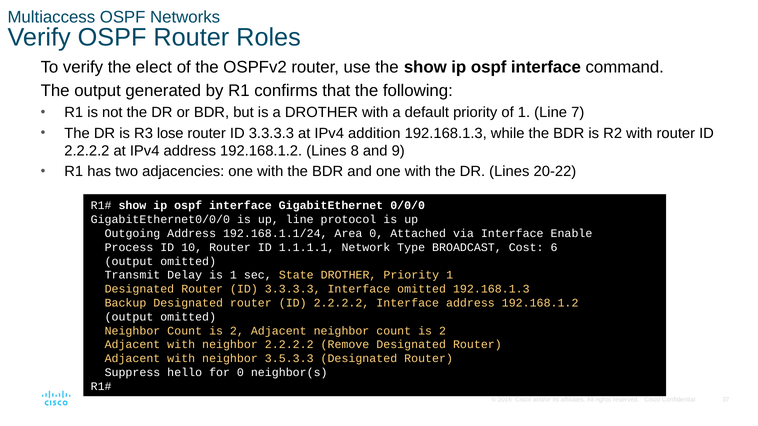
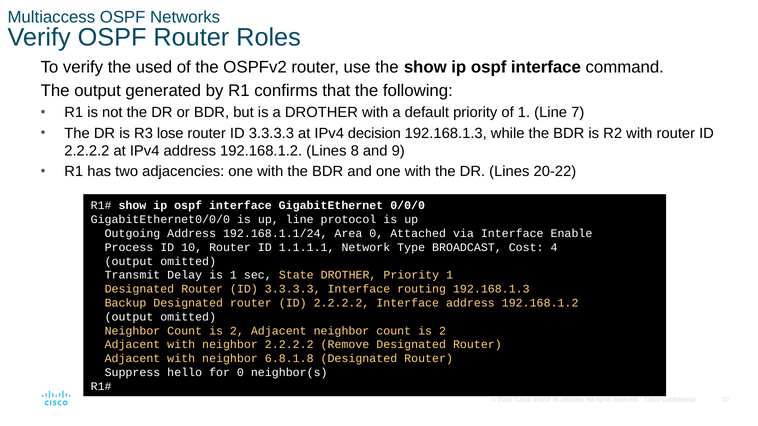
elect: elect -> used
addition: addition -> decision
6: 6 -> 4
Interface omitted: omitted -> routing
3.5.3.3: 3.5.3.3 -> 6.8.1.8
